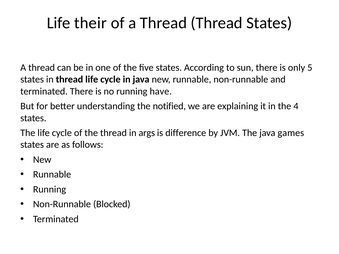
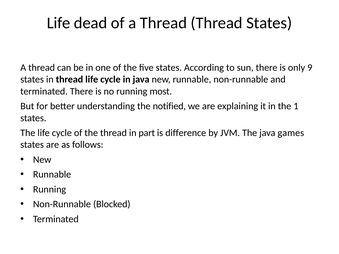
their: their -> dead
5: 5 -> 9
have: have -> most
4: 4 -> 1
args: args -> part
